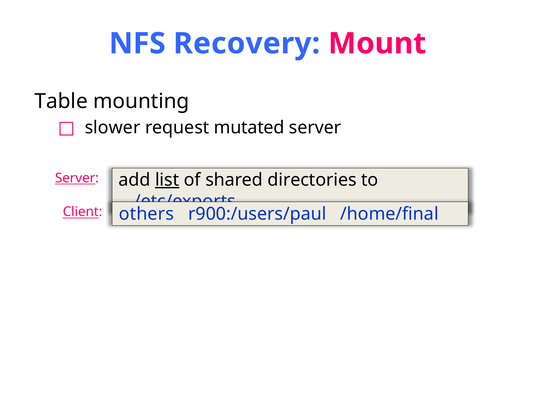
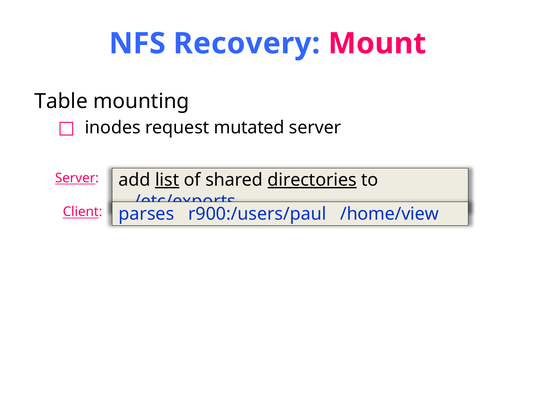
slower: slower -> inodes
directories underline: none -> present
others: others -> parses
/home/final: /home/final -> /home/view
